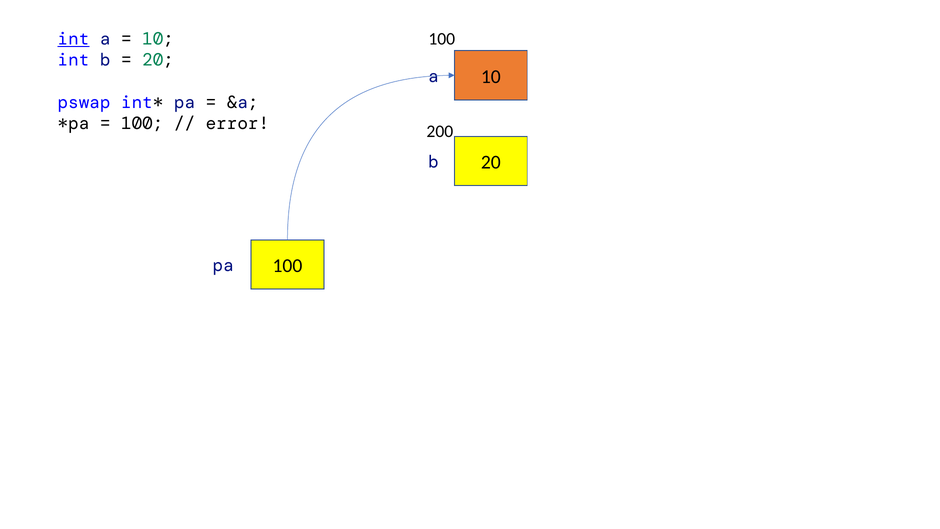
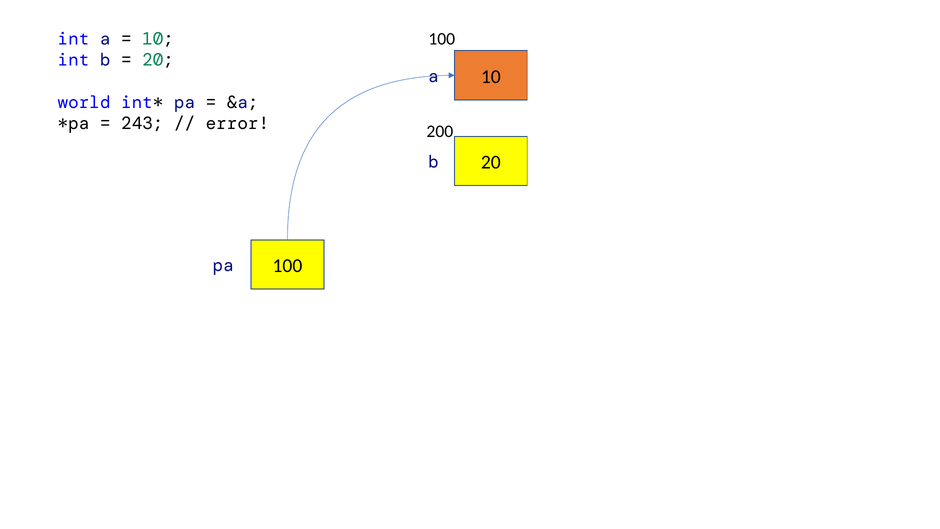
int at (73, 39) underline: present -> none
pswap: pswap -> world
100 at (142, 123): 100 -> 243
